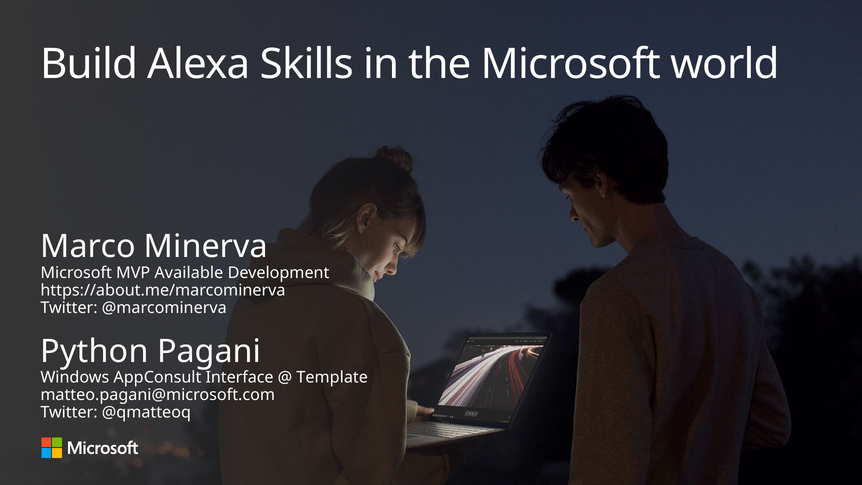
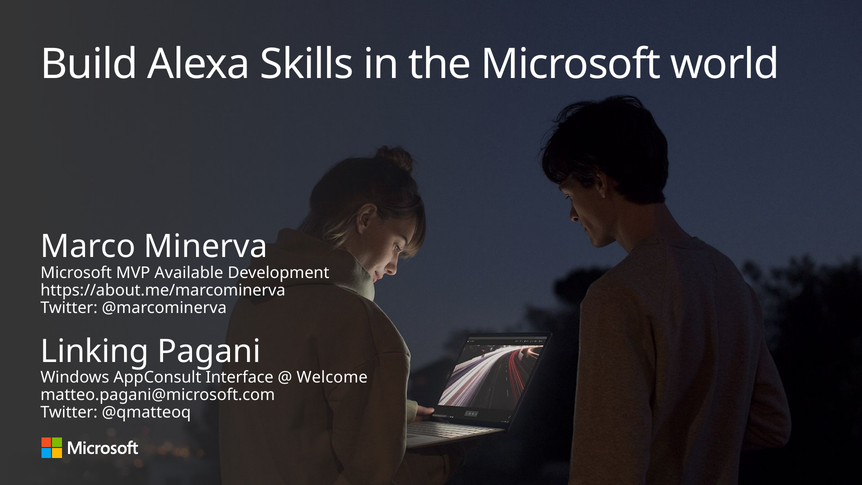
Python: Python -> Linking
Template: Template -> Welcome
